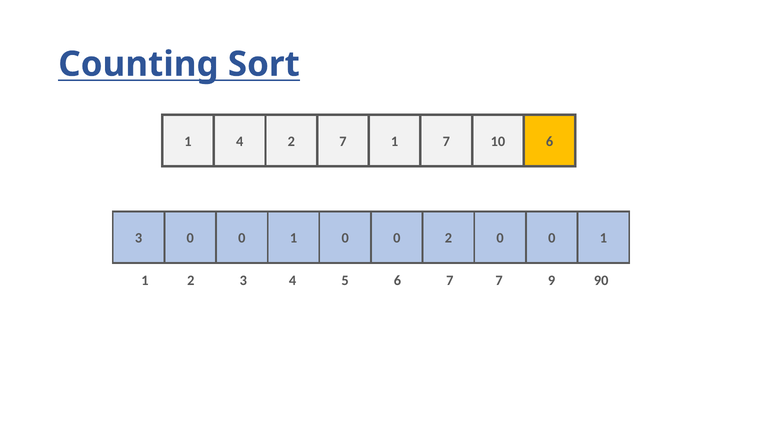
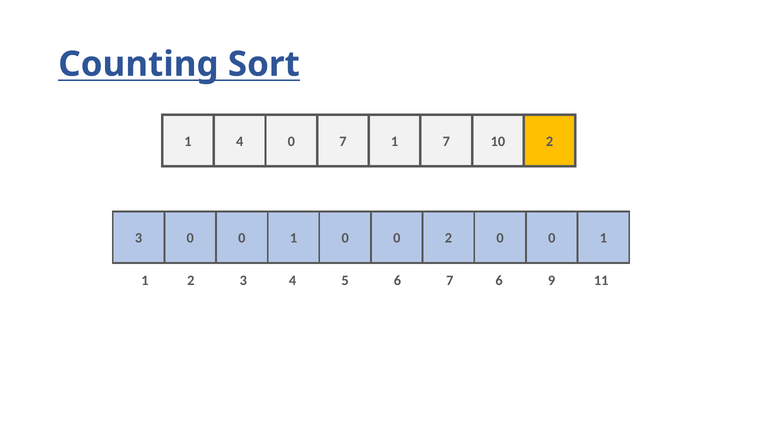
4 2: 2 -> 0
10 6: 6 -> 2
7 7: 7 -> 6
90: 90 -> 11
